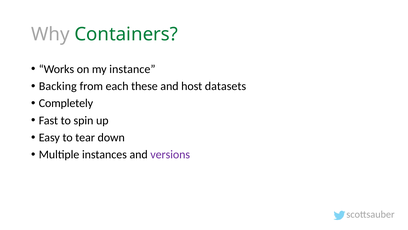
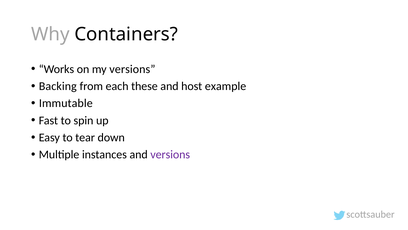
Containers colour: green -> black
my instance: instance -> versions
datasets: datasets -> example
Completely: Completely -> Immutable
